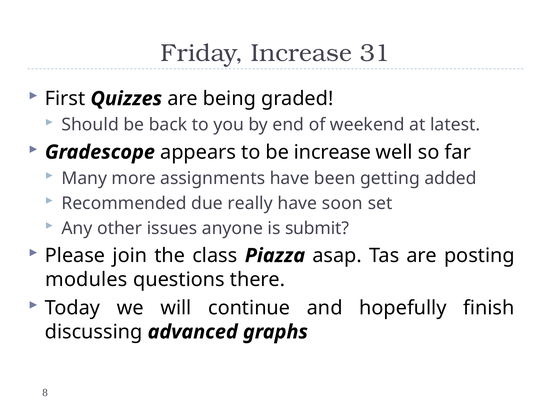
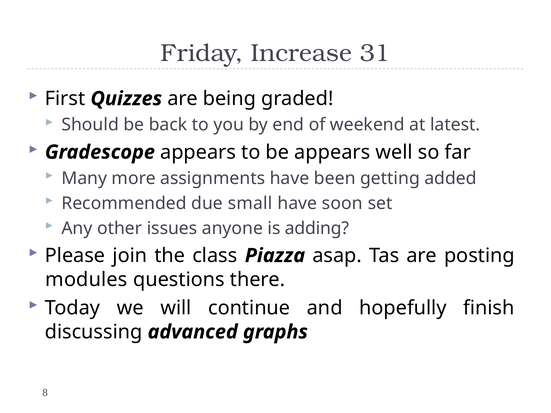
be increase: increase -> appears
really: really -> small
submit: submit -> adding
